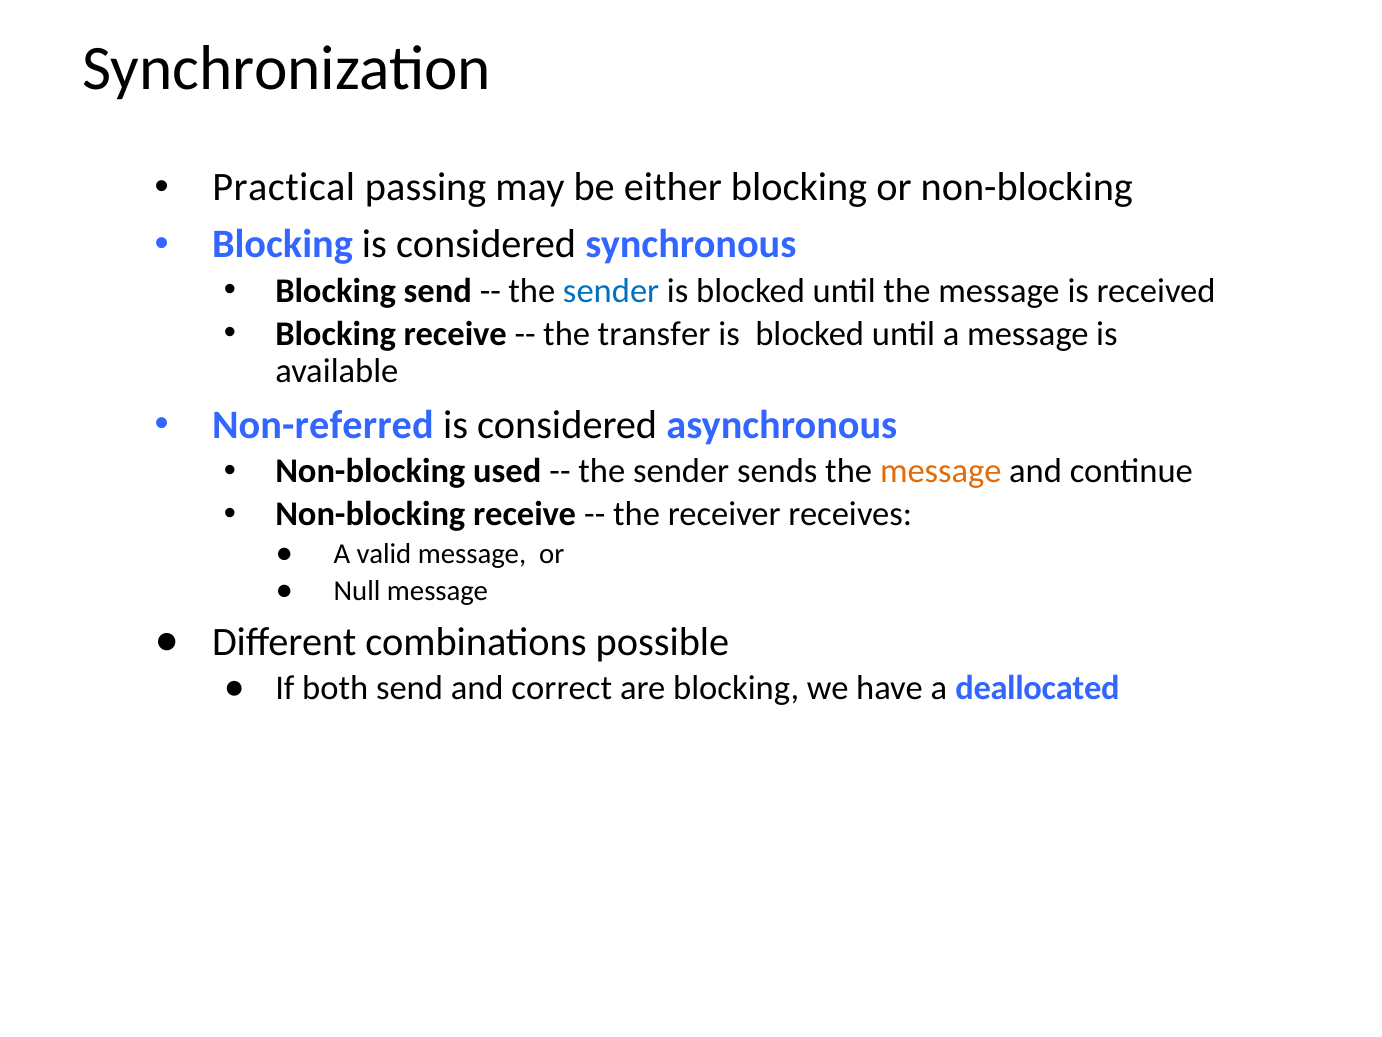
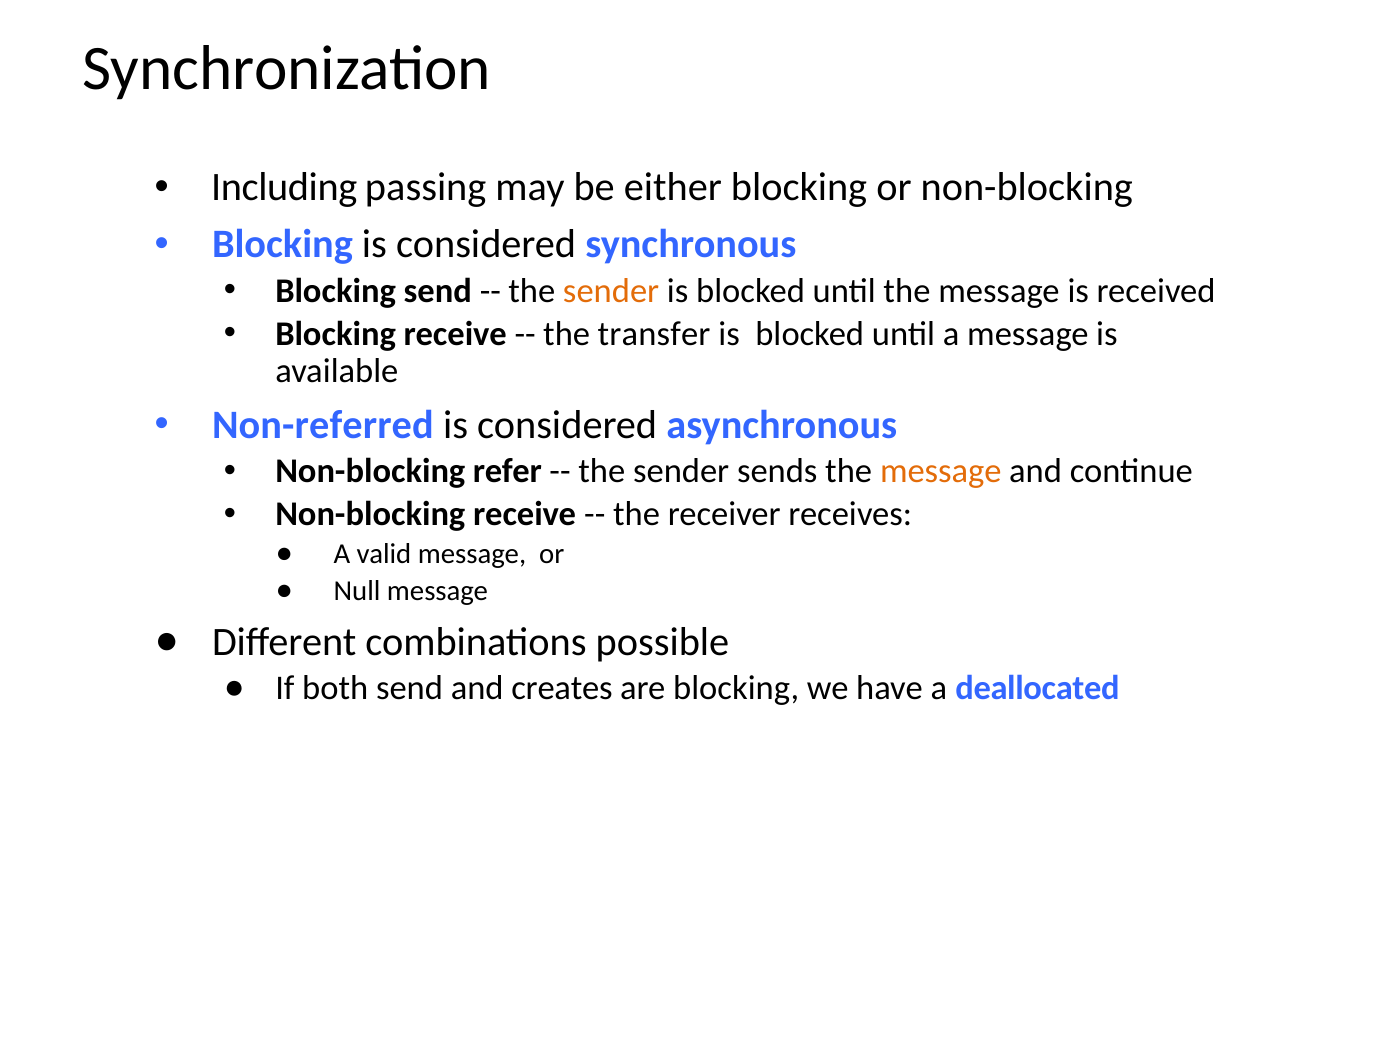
Practical: Practical -> Including
sender at (611, 290) colour: blue -> orange
used: used -> refer
correct: correct -> creates
